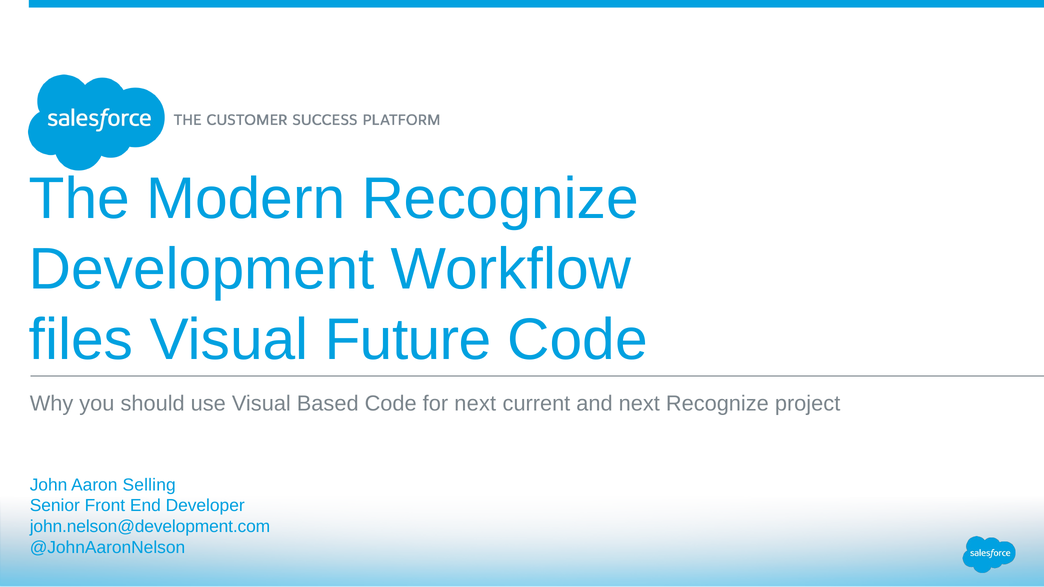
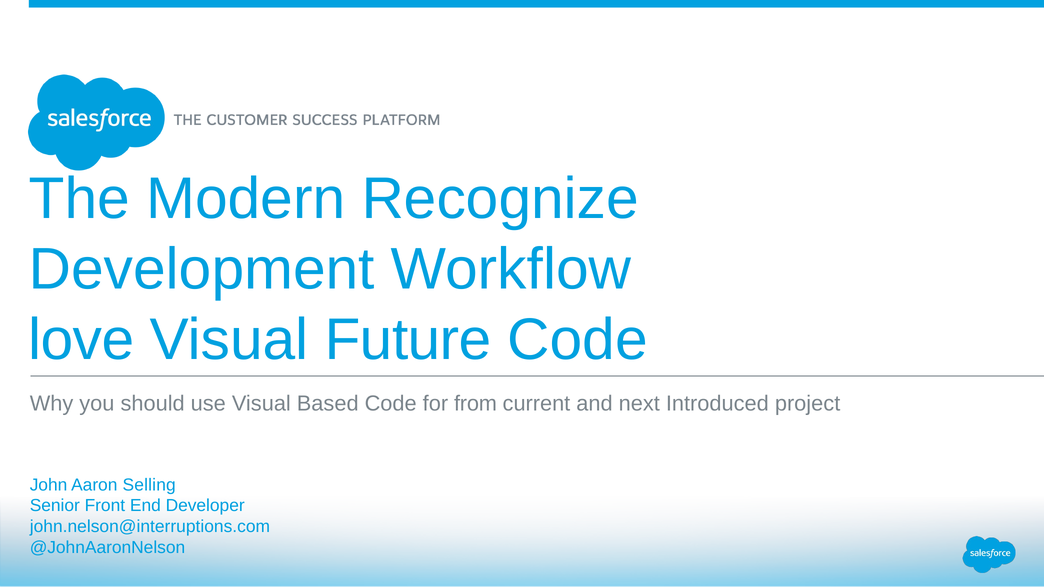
files: files -> love
for next: next -> from
next Recognize: Recognize -> Introduced
john.nelson@development.com: john.nelson@development.com -> john.nelson@interruptions.com
